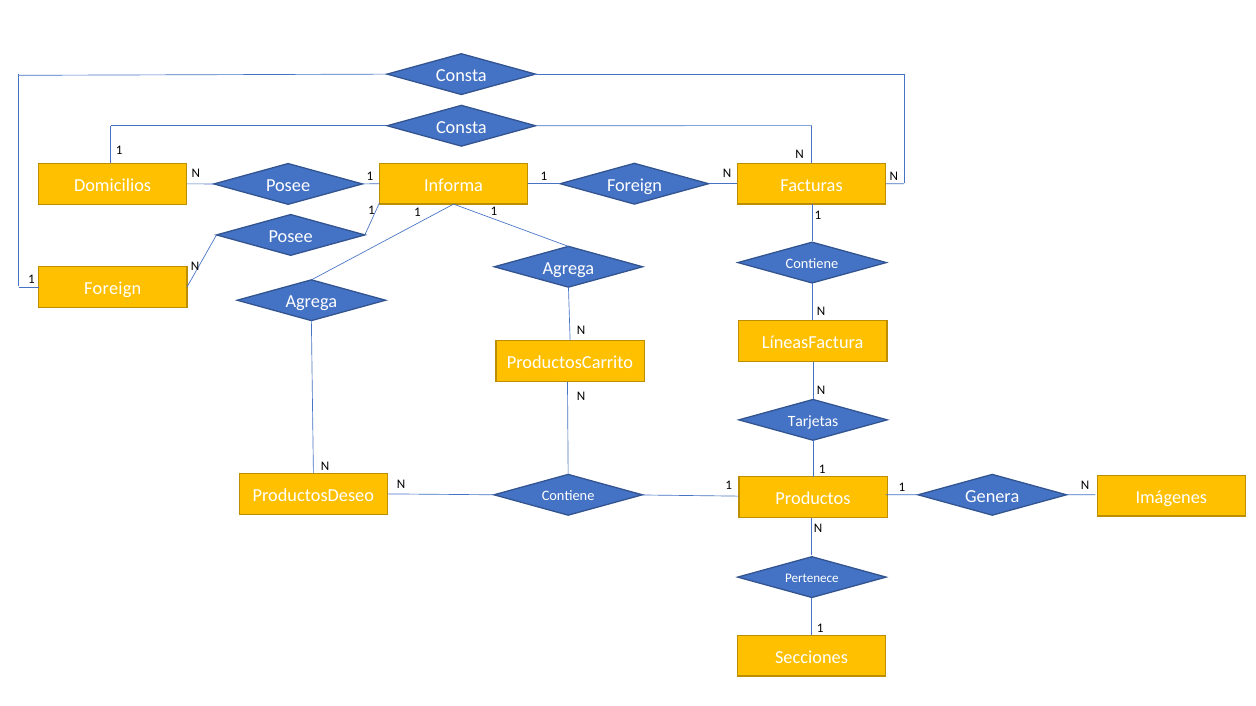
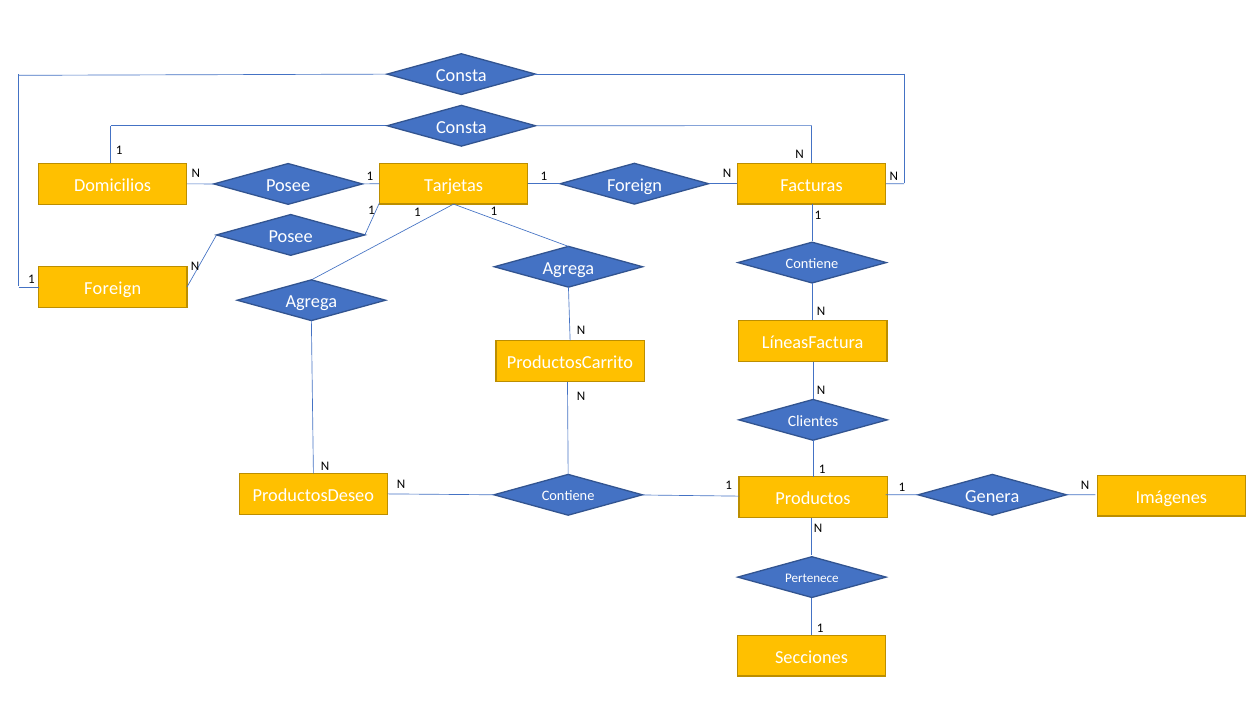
Informa: Informa -> Tarjetas
Tarjetas: Tarjetas -> Clientes
